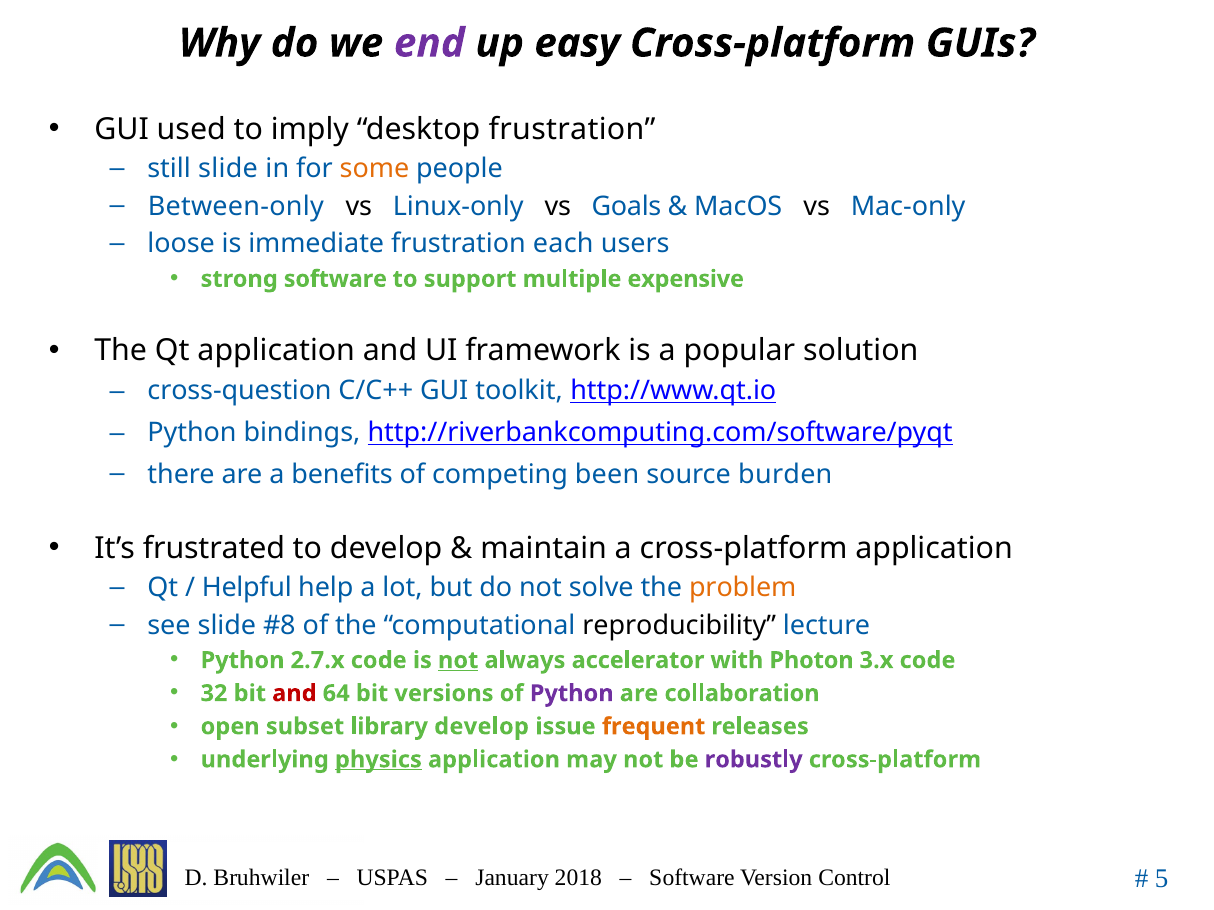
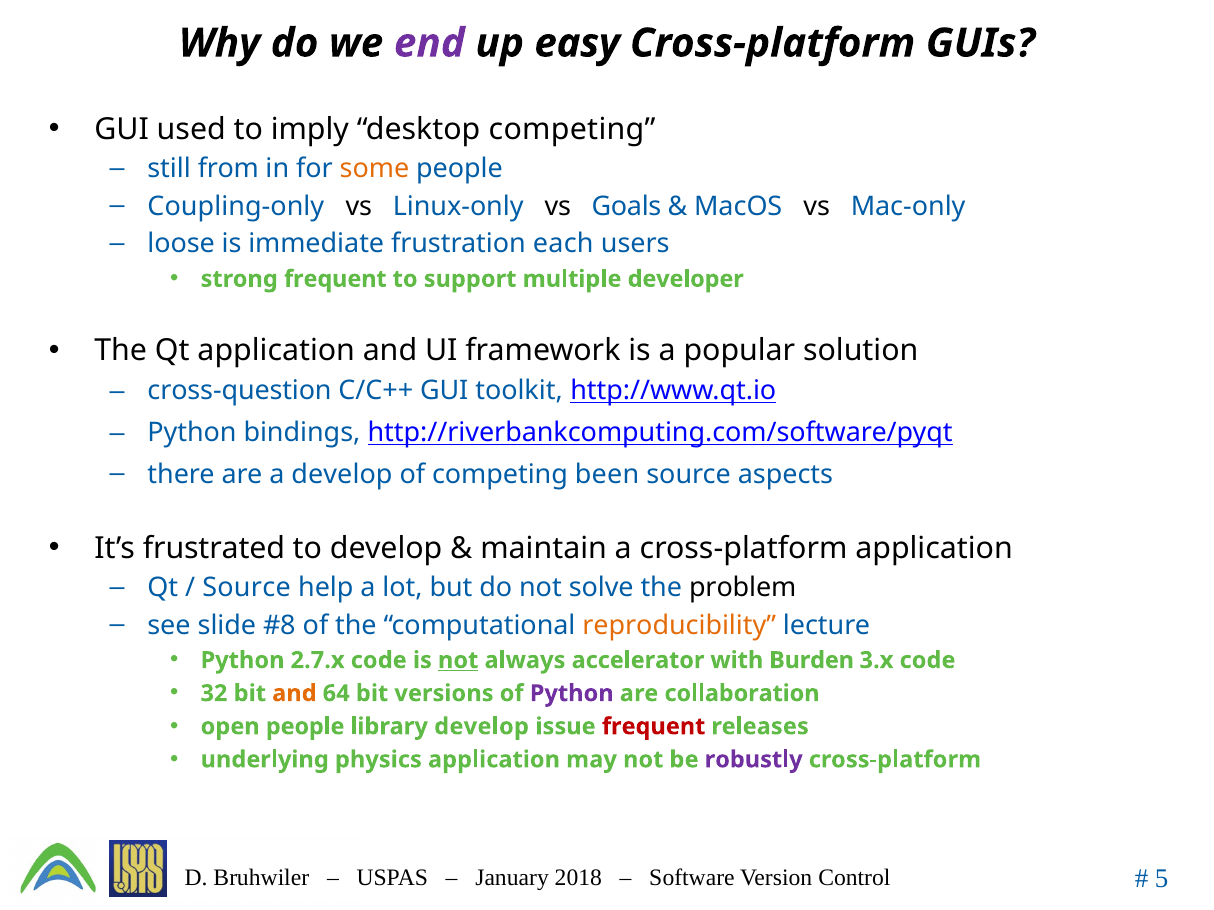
desktop frustration: frustration -> competing
still slide: slide -> from
Between-only: Between-only -> Coupling-only
strong software: software -> frequent
expensive: expensive -> developer
a benefits: benefits -> develop
burden: burden -> aspects
Helpful at (247, 588): Helpful -> Source
problem colour: orange -> black
reproducibility colour: black -> orange
Photon: Photon -> Burden
and at (294, 694) colour: red -> orange
open subset: subset -> people
frequent at (654, 727) colour: orange -> red
physics underline: present -> none
